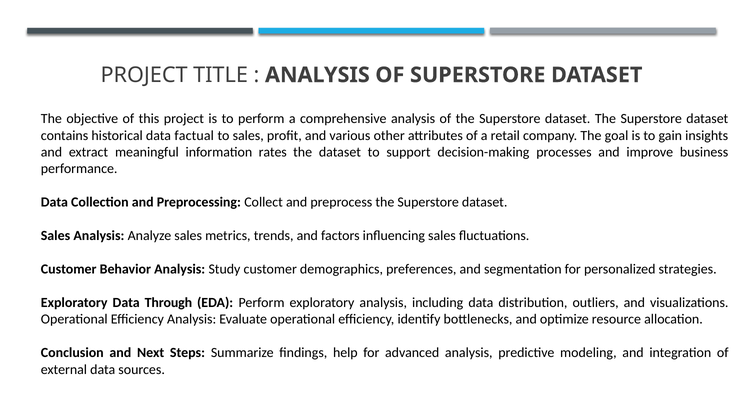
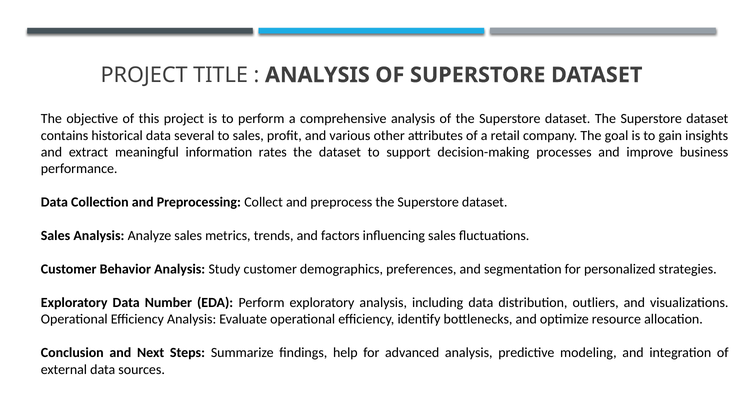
factual: factual -> several
Through: Through -> Number
